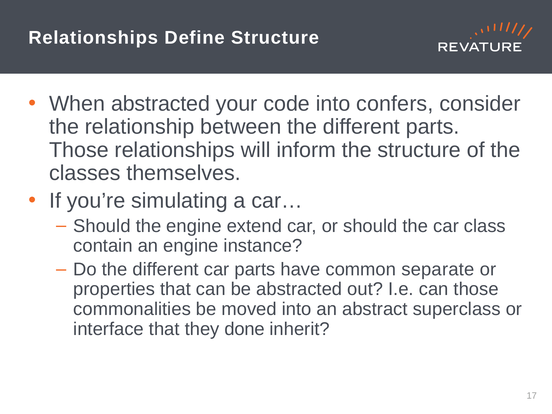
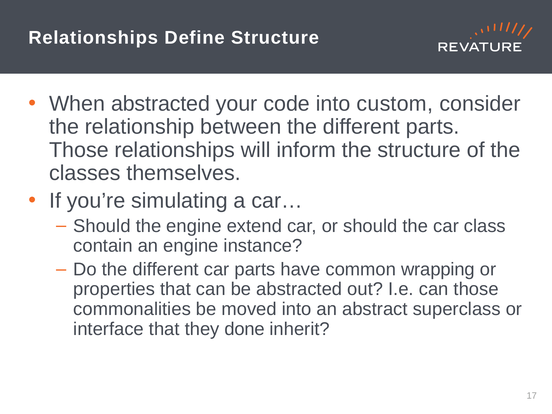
confers: confers -> custom
separate: separate -> wrapping
